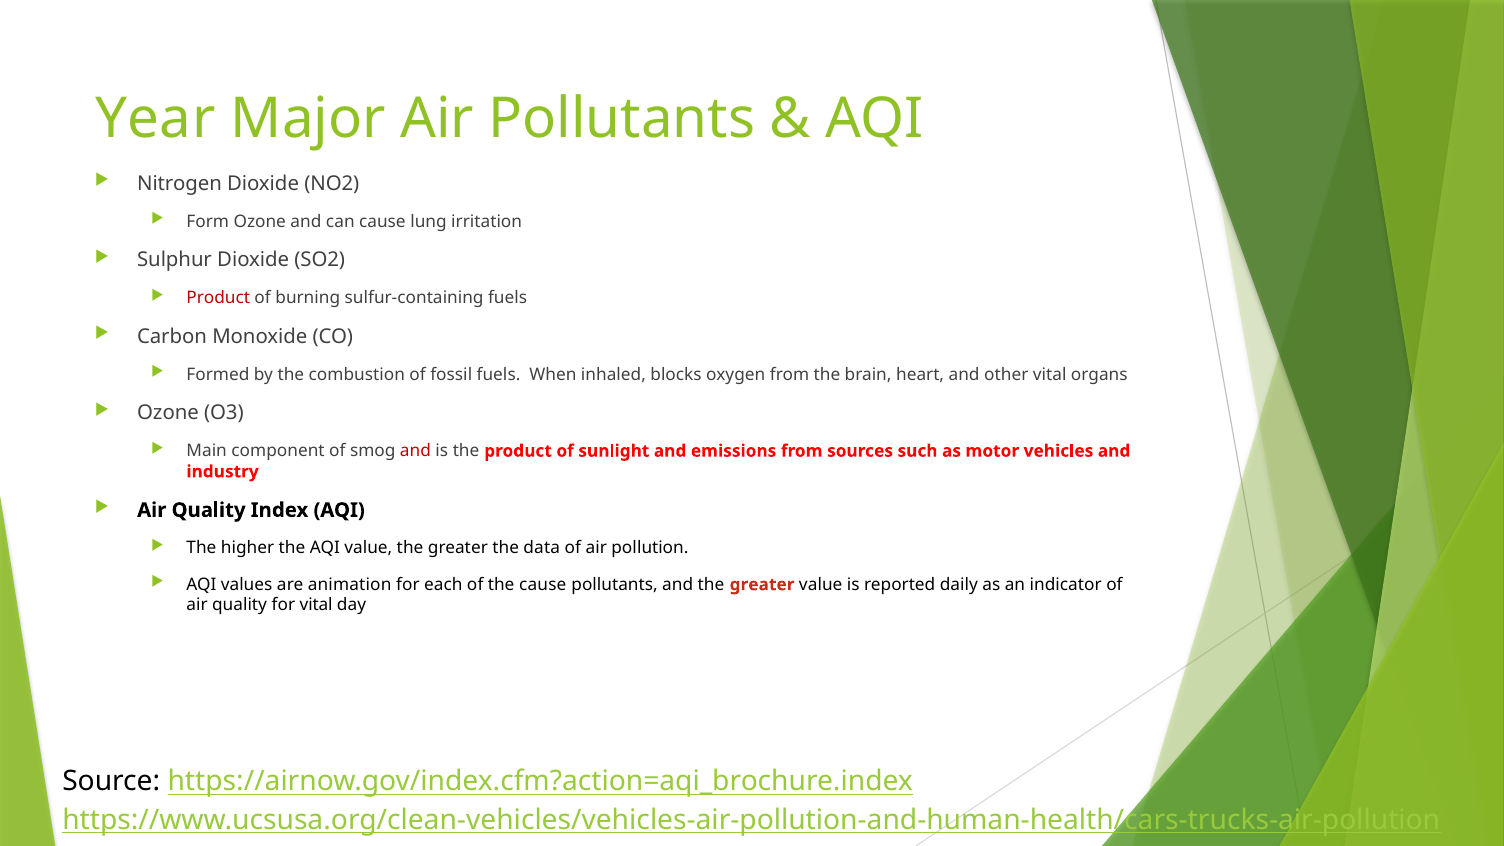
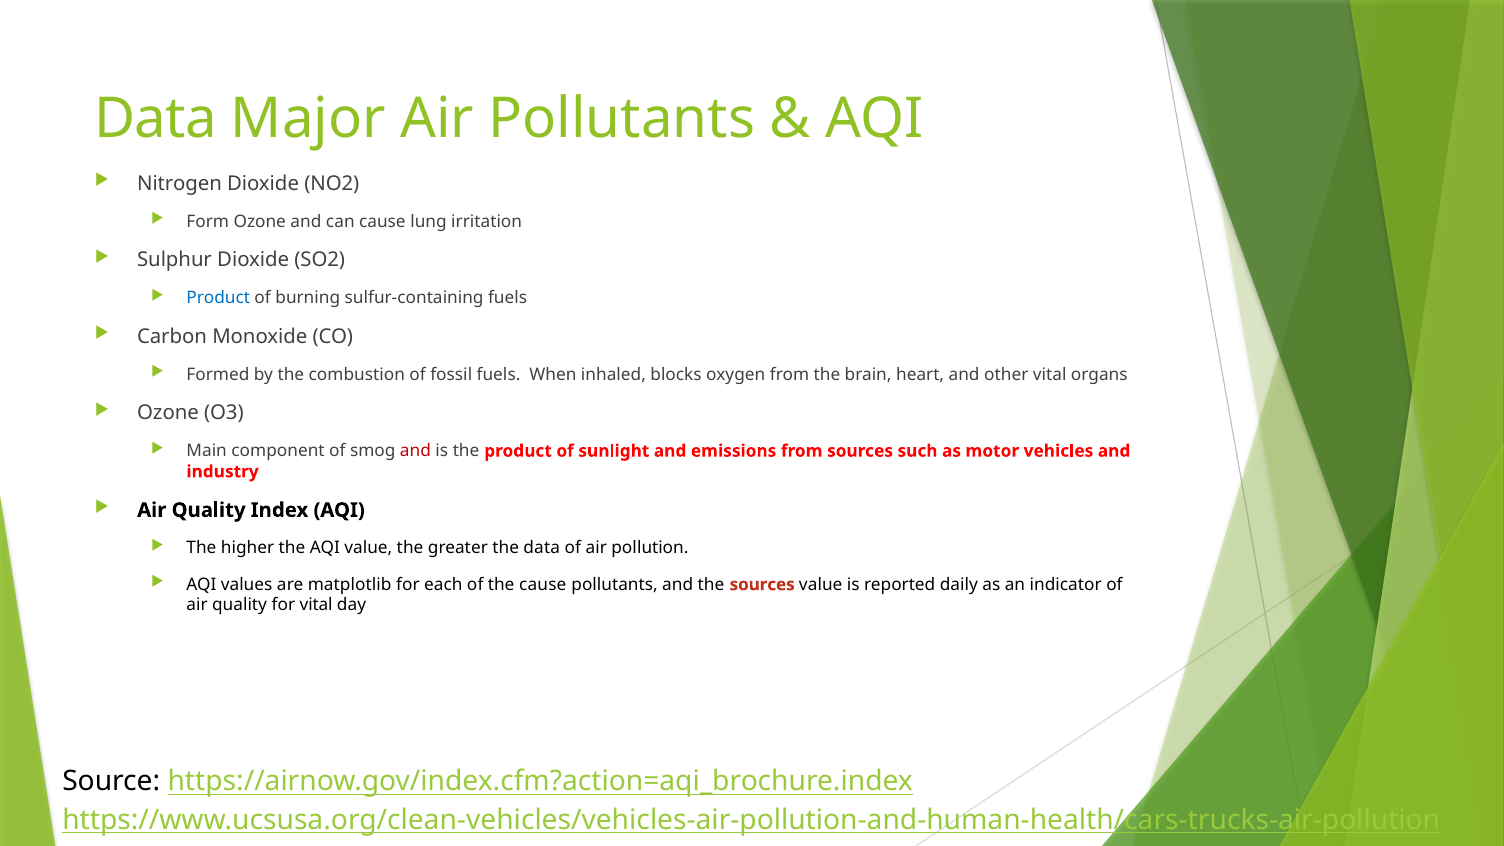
Year at (155, 119): Year -> Data
Product at (218, 298) colour: red -> blue
animation: animation -> matplotlib
and the greater: greater -> sources
